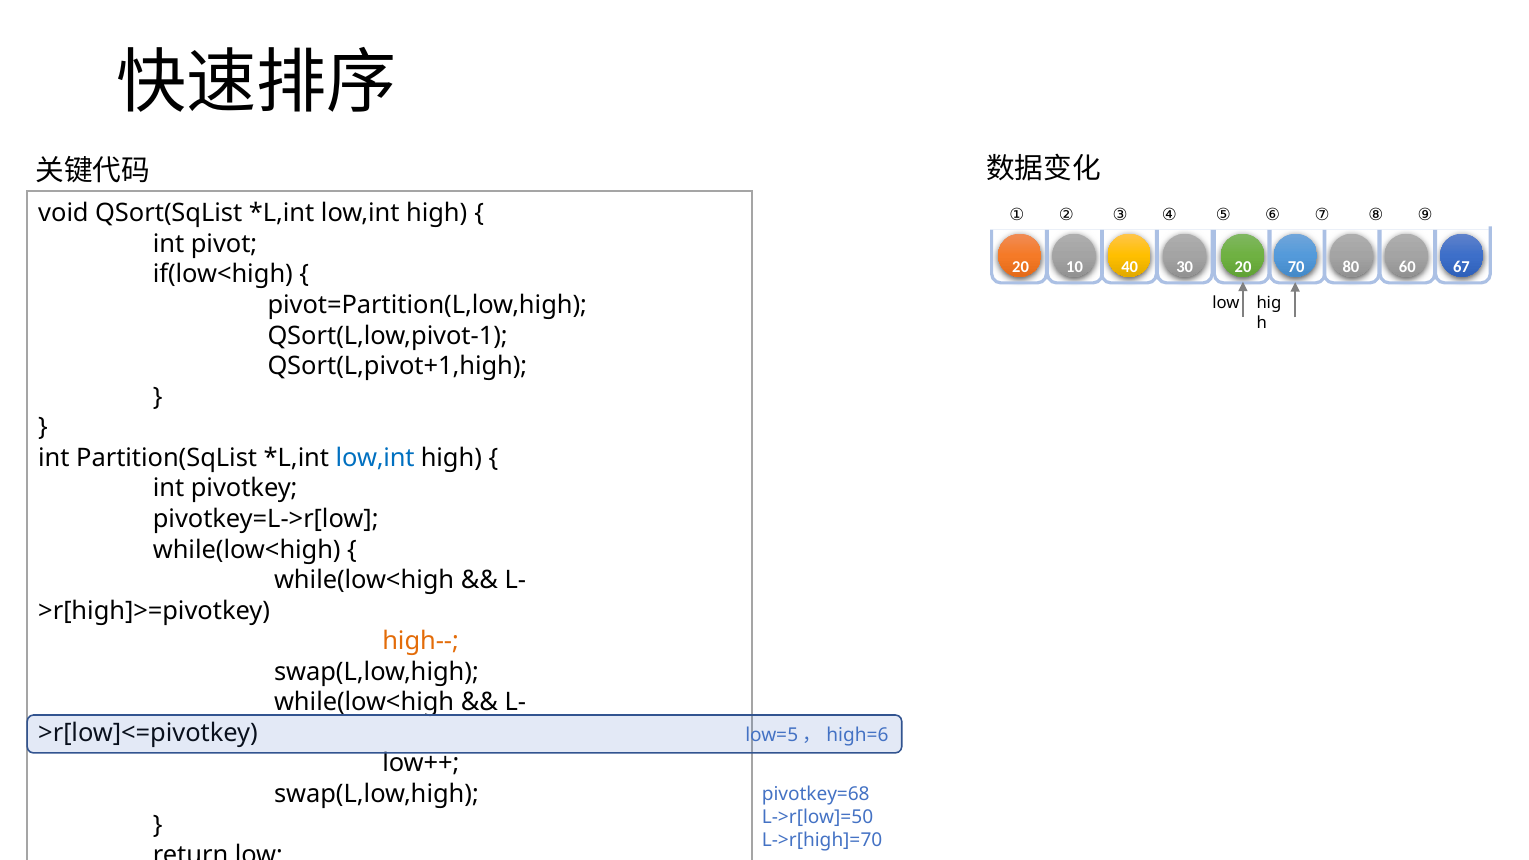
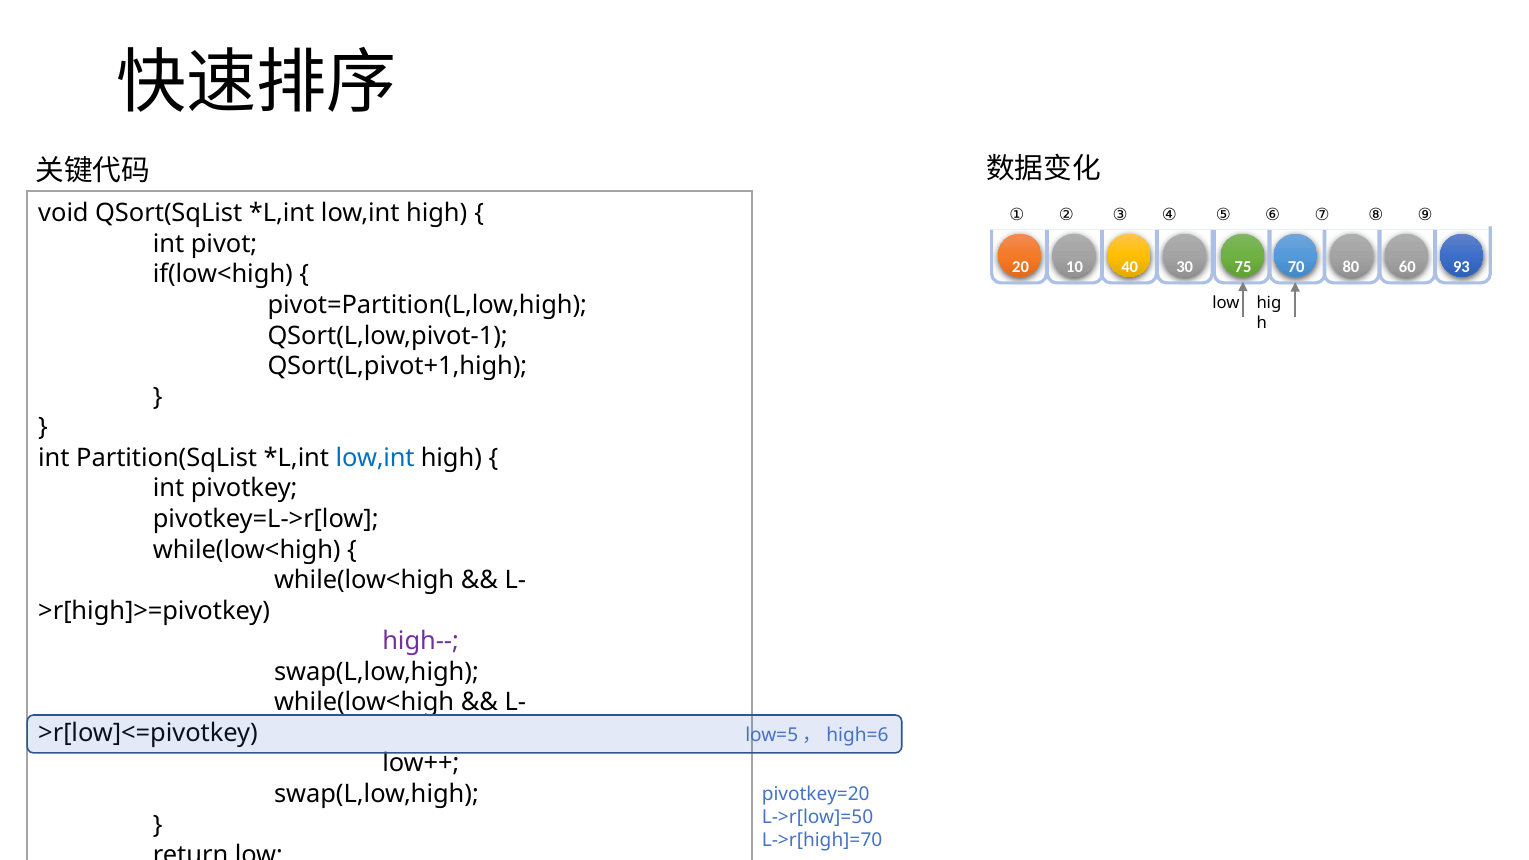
30 20: 20 -> 75
67: 67 -> 93
high-- colour: orange -> purple
pivotkey=68: pivotkey=68 -> pivotkey=20
